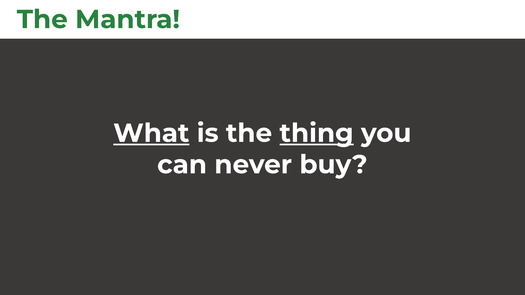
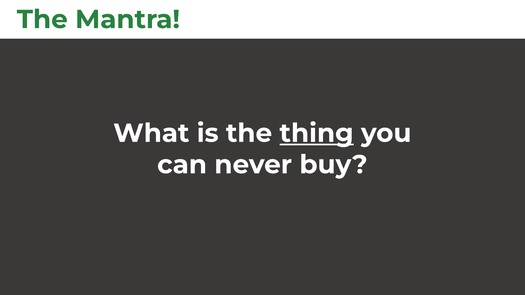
What underline: present -> none
